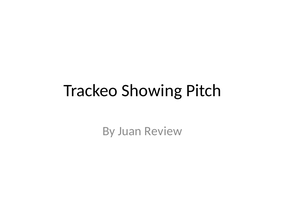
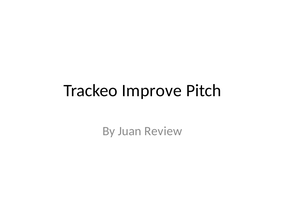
Showing: Showing -> Improve
